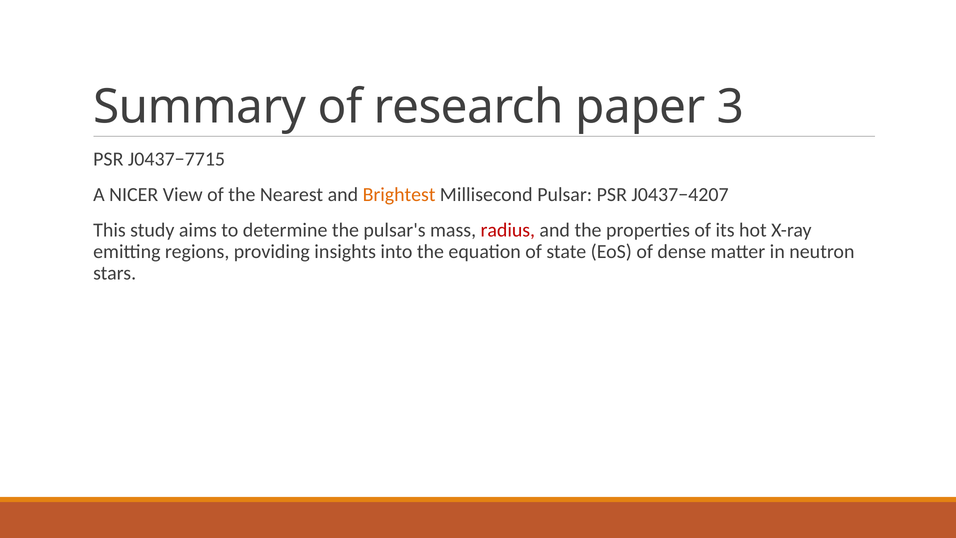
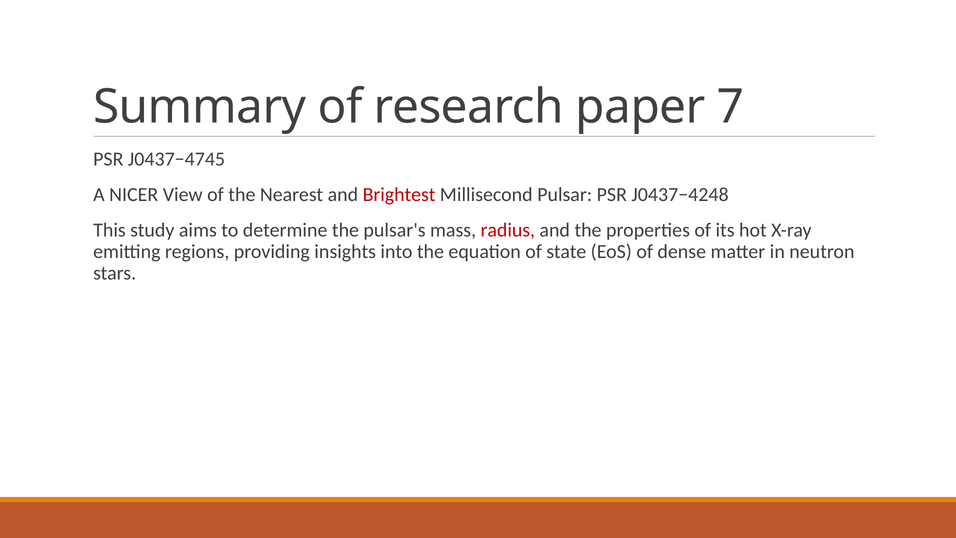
3: 3 -> 7
J0437−7715: J0437−7715 -> J0437−4745
Brightest colour: orange -> red
J0437−4207: J0437−4207 -> J0437−4248
